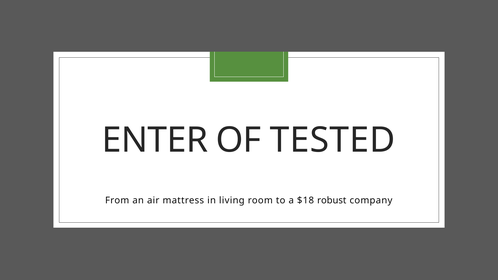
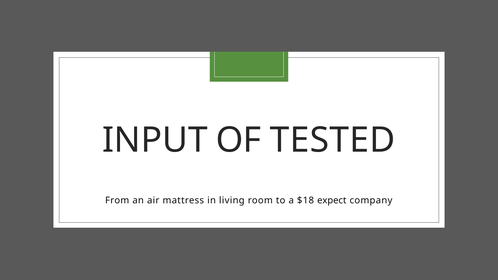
ENTER: ENTER -> INPUT
robust: robust -> expect
